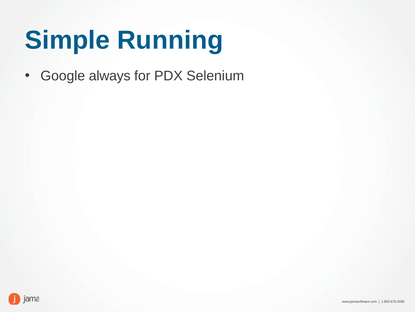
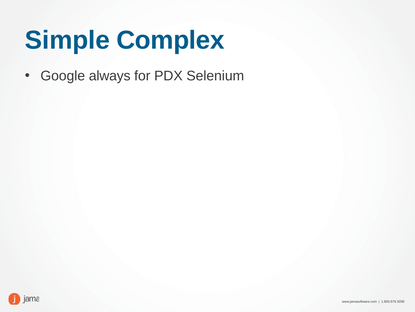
Running: Running -> Complex
